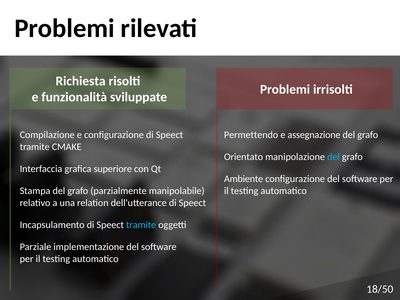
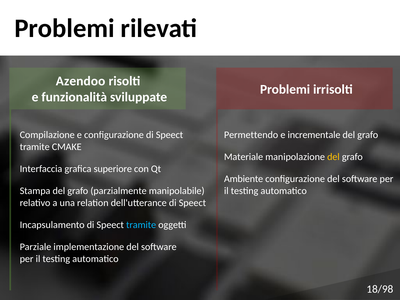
Richiesta: Richiesta -> Azendoo
assegnazione: assegnazione -> incrementale
Orientato: Orientato -> Materiale
del at (333, 157) colour: light blue -> yellow
18/50: 18/50 -> 18/98
